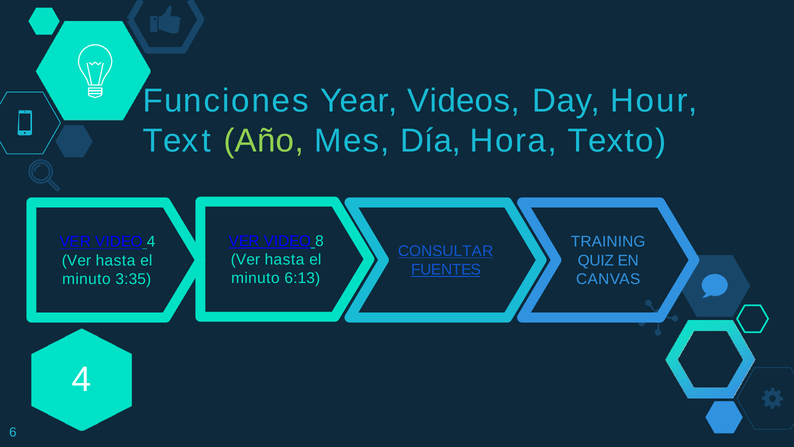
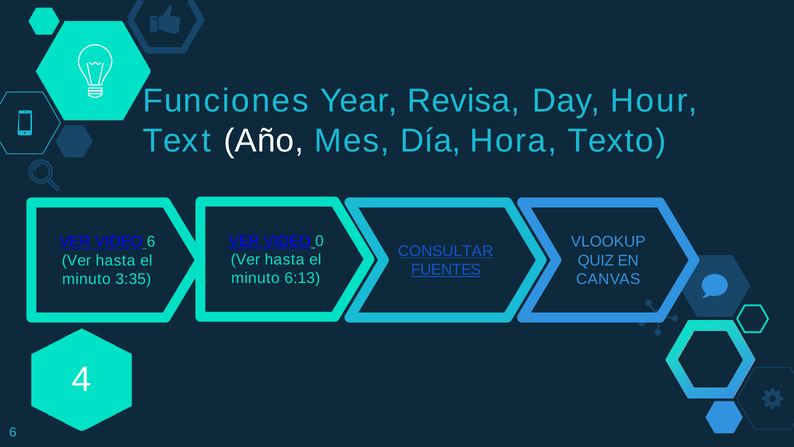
Videos: Videos -> Revisa
Año colour: light green -> white
8: 8 -> 0
VIDEO 4: 4 -> 6
TRAINING: TRAINING -> VLOOKUP
